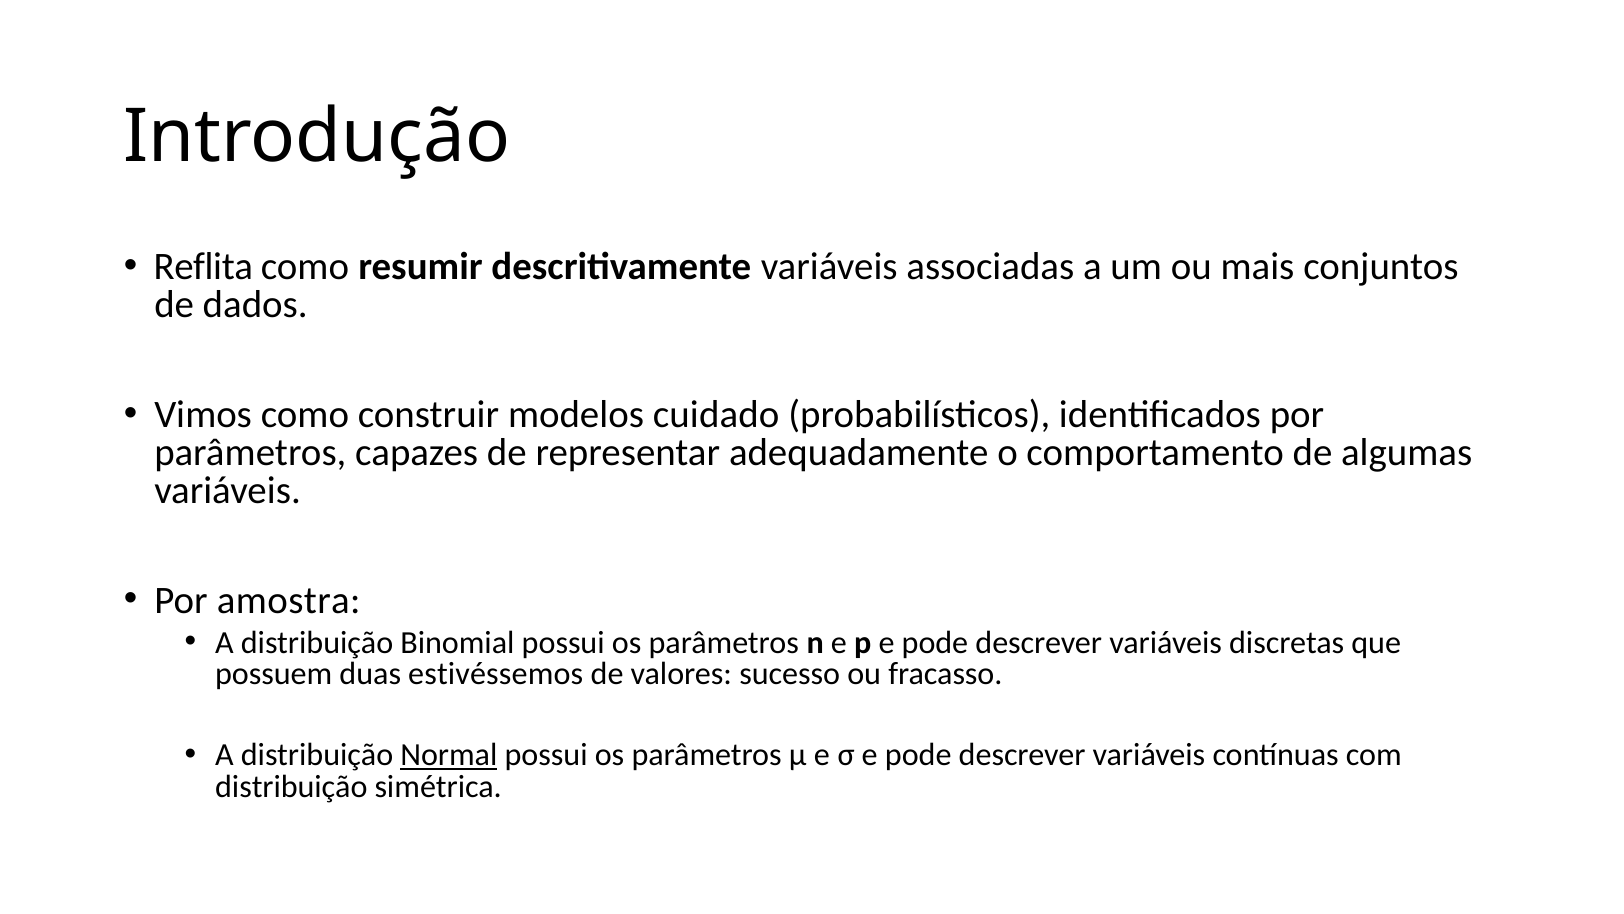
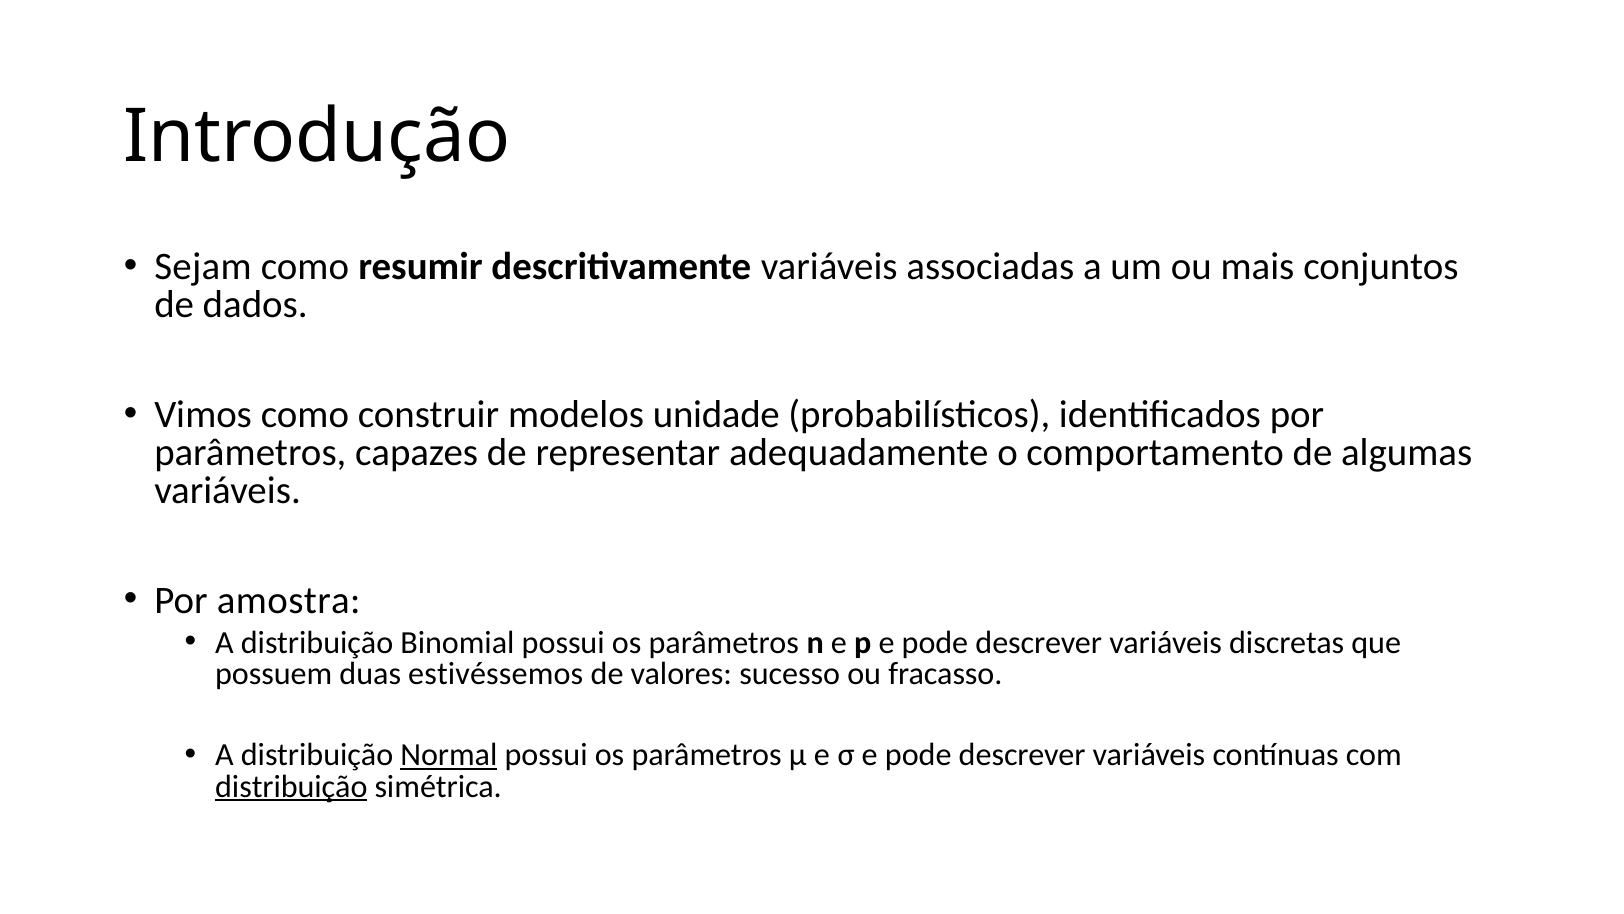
Reflita: Reflita -> Sejam
cuidado: cuidado -> unidade
distribuição at (291, 786) underline: none -> present
